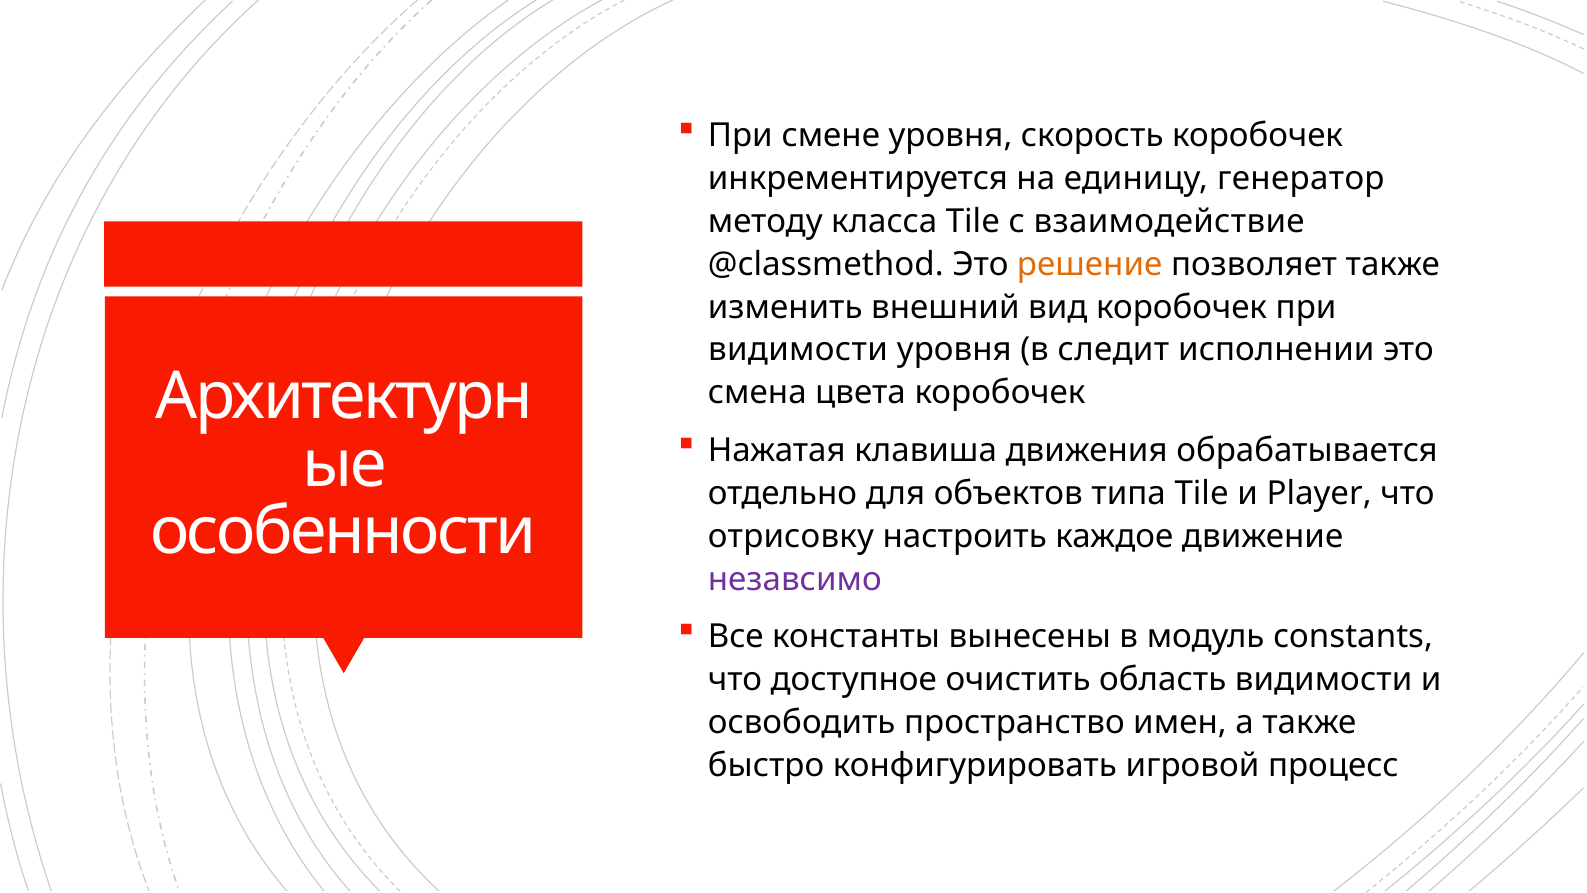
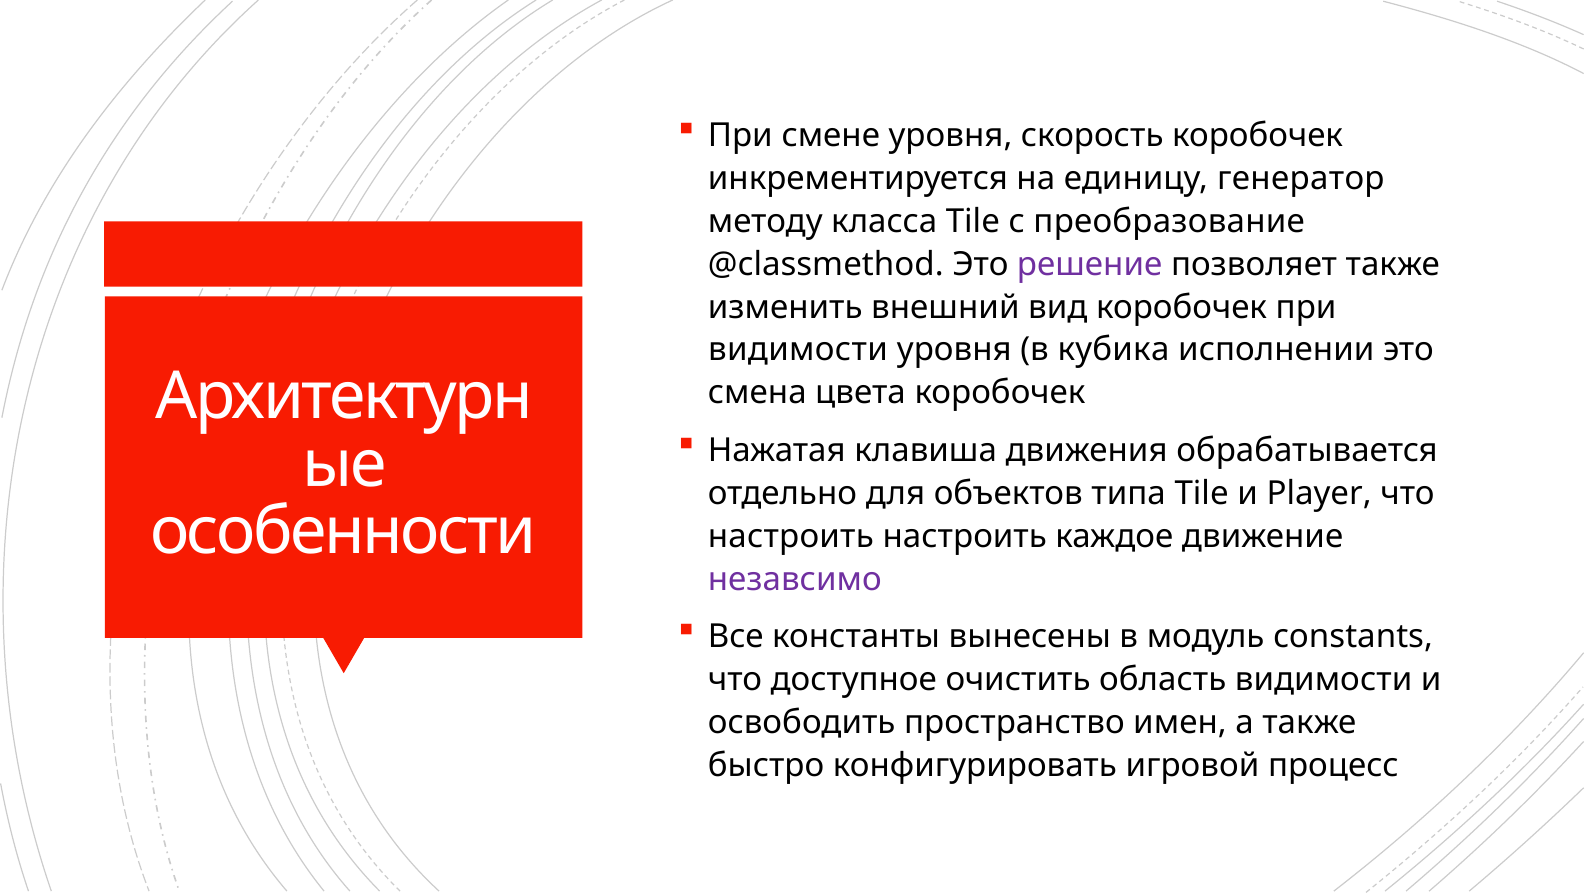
взаимодействие: взаимодействие -> преобразование
решение colour: orange -> purple
следит: следит -> кубика
отрисовку at (791, 536): отрисовку -> настроить
